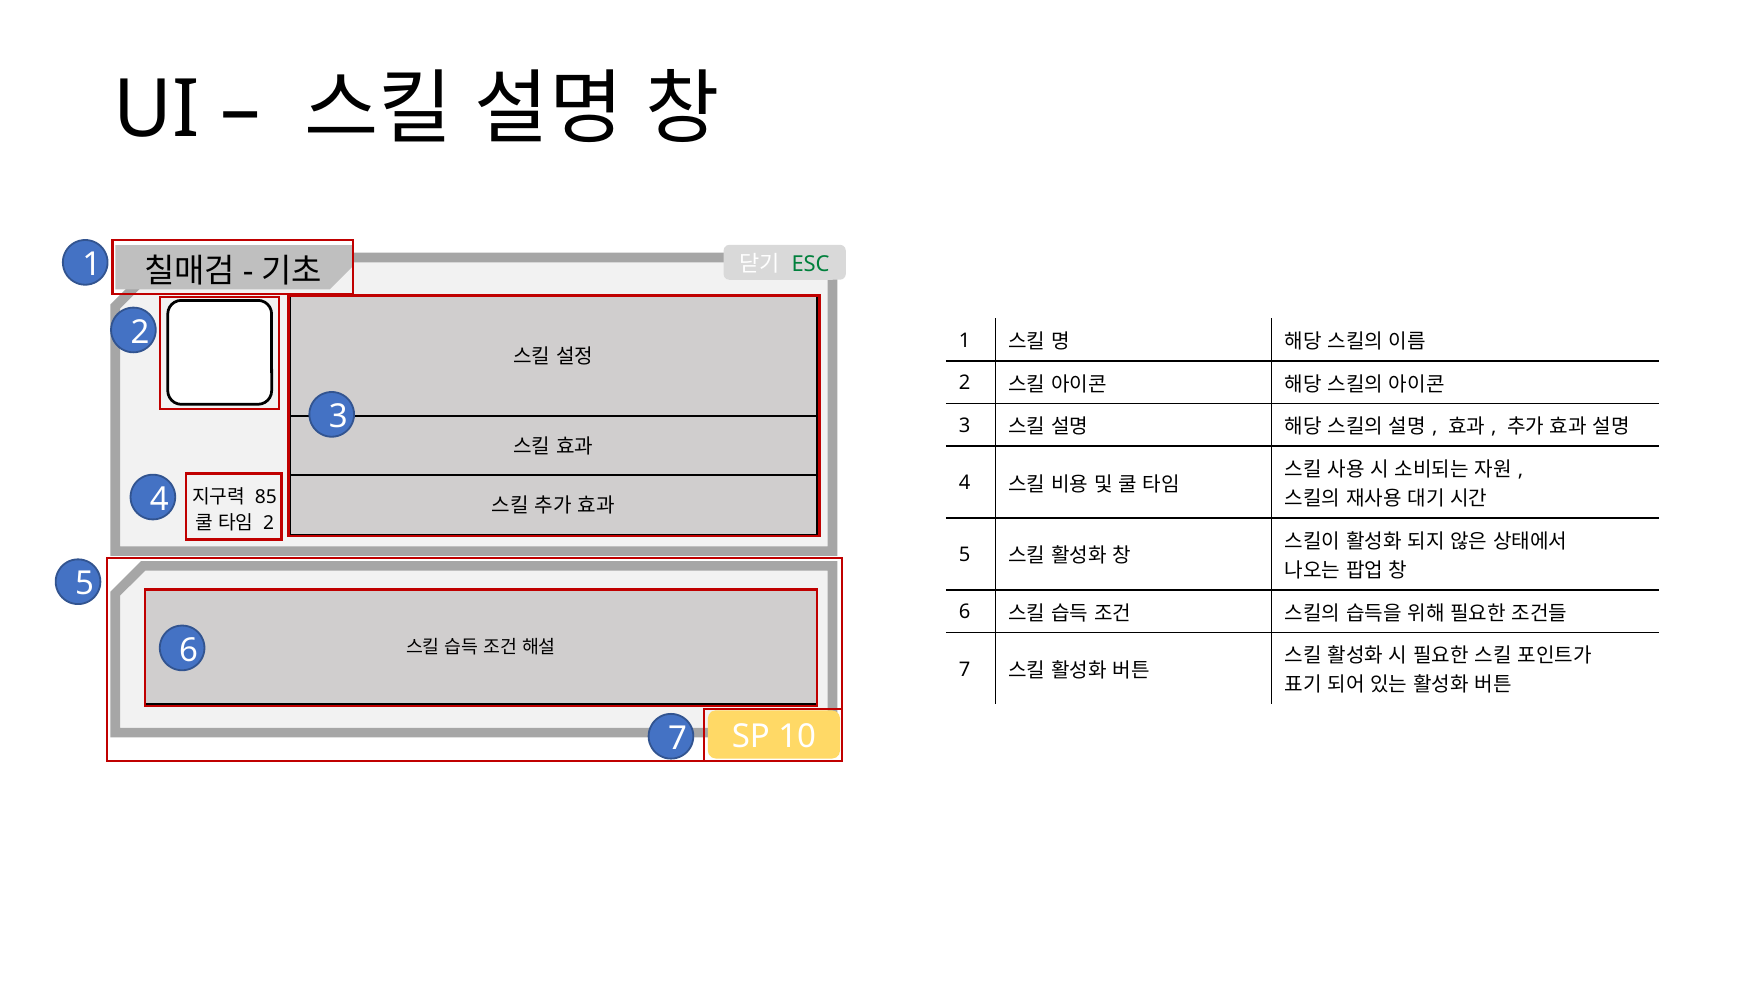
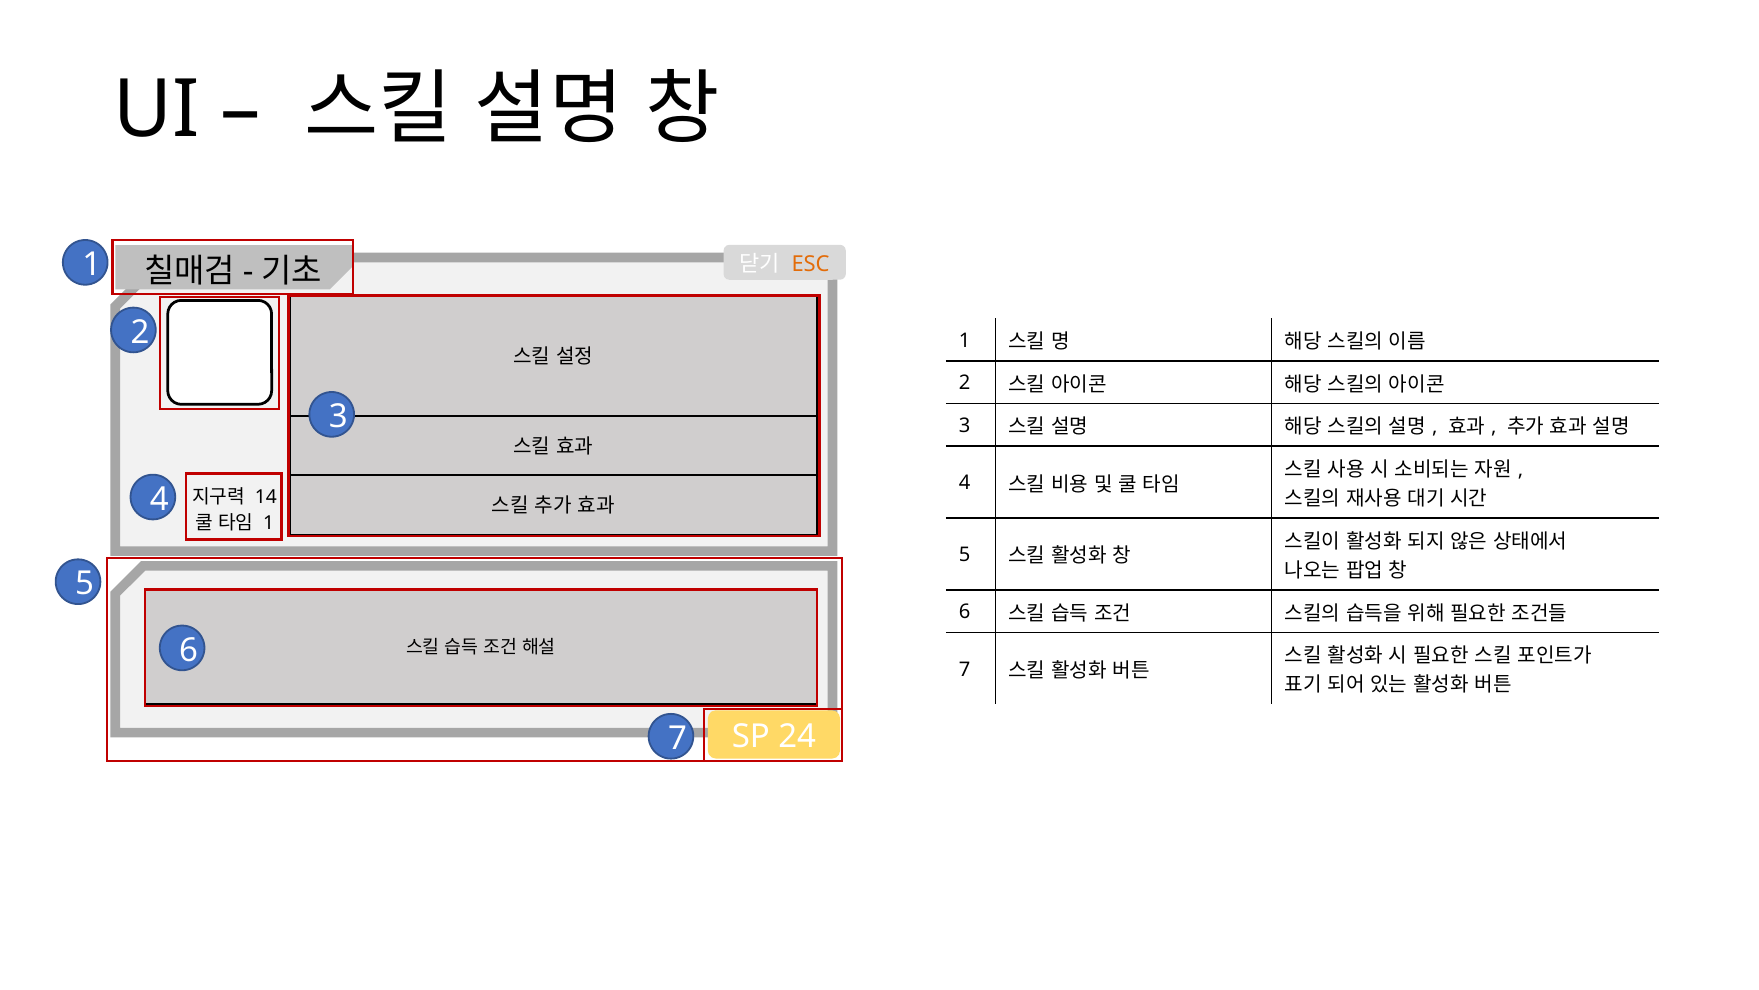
ESC colour: green -> orange
85: 85 -> 14
2 at (269, 523): 2 -> 1
10: 10 -> 24
